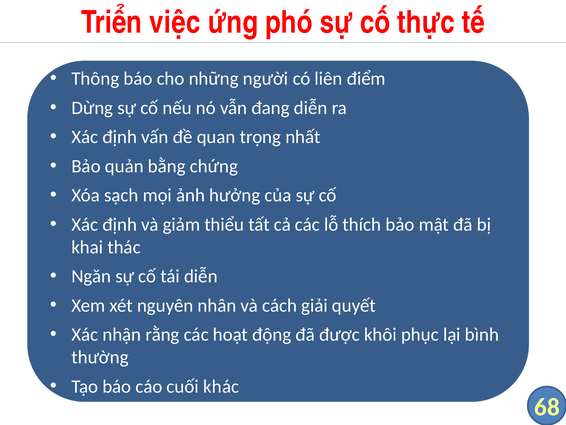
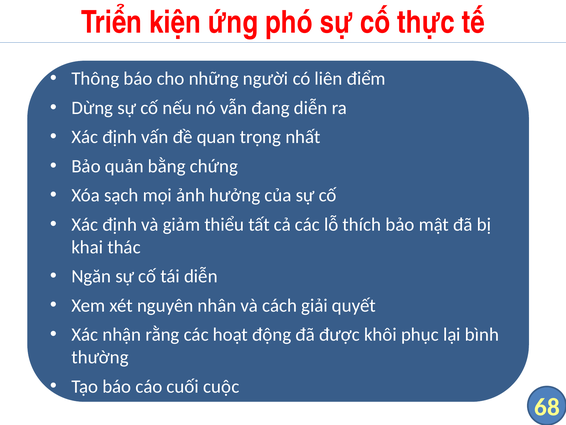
việc: việc -> kiện
khác: khác -> cuộc
